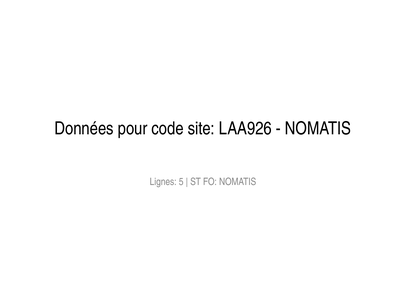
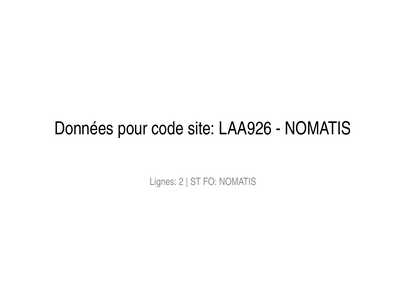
5: 5 -> 2
